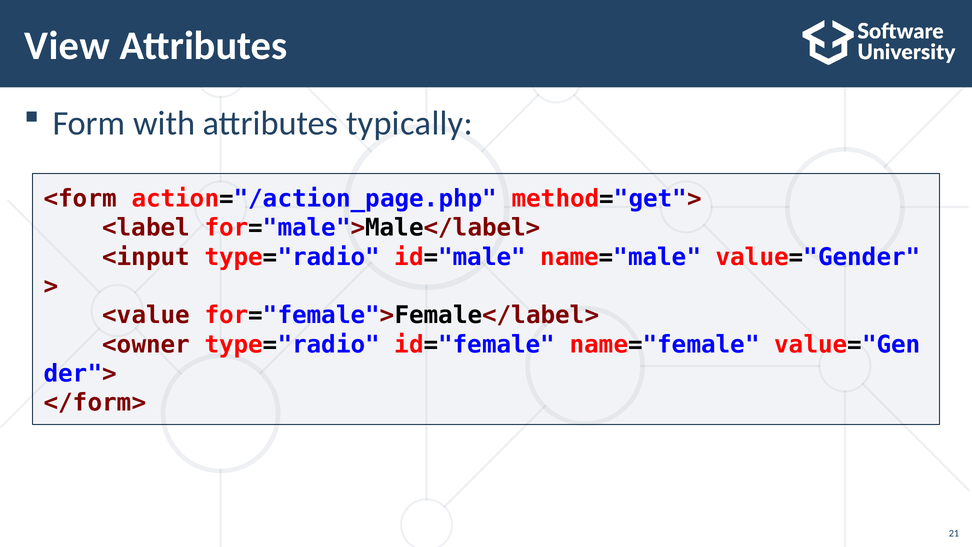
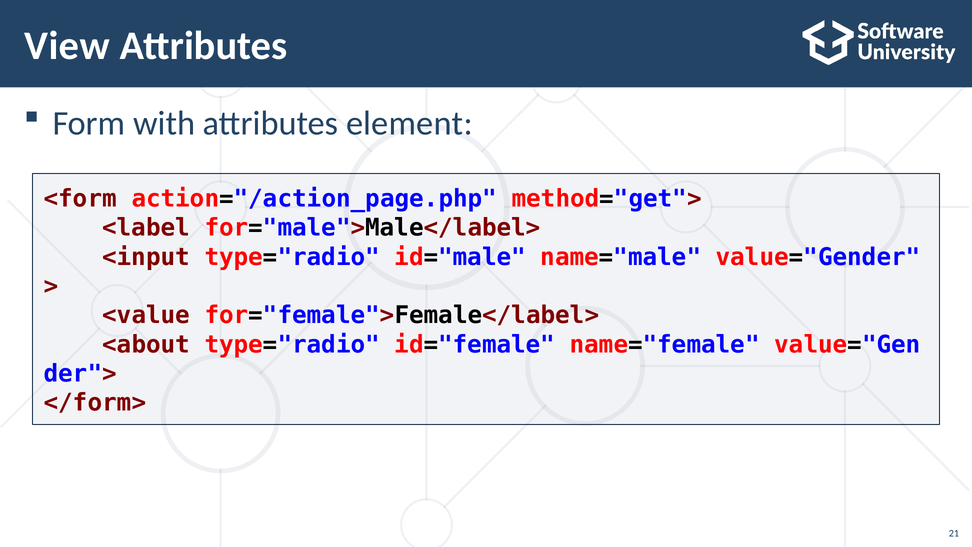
typically: typically -> element
<owner: <owner -> <about
